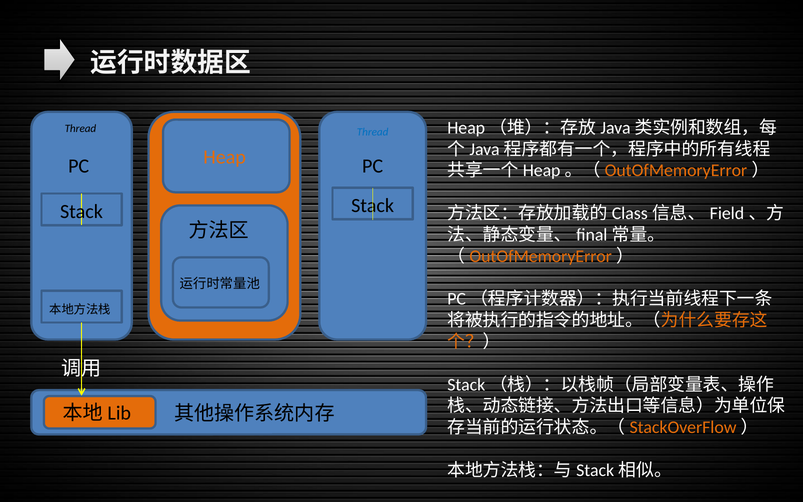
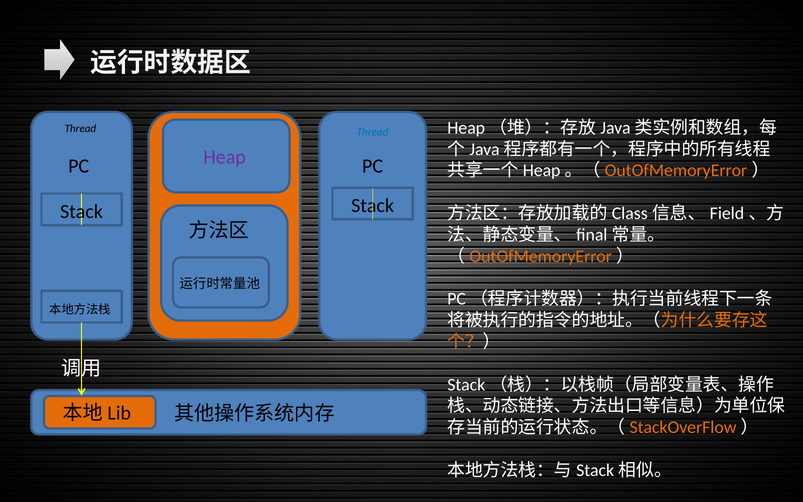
Heap colour: orange -> purple
